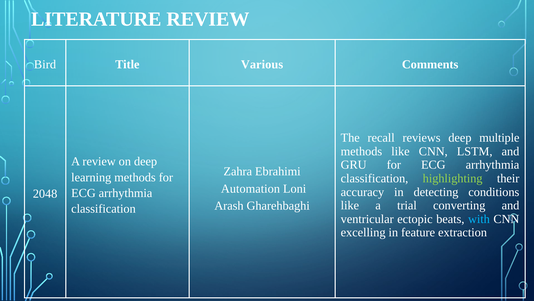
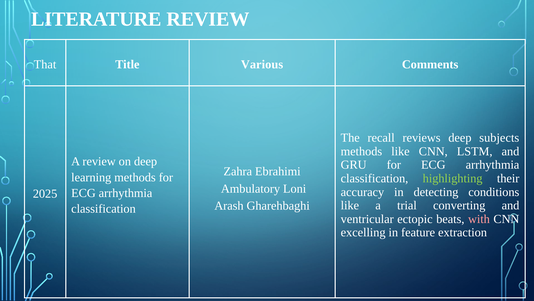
Bird: Bird -> That
multiple: multiple -> subjects
Automation: Automation -> Ambulatory
2048: 2048 -> 2025
with colour: light blue -> pink
